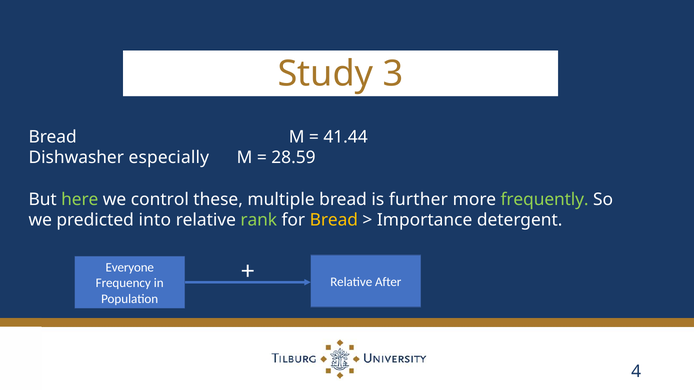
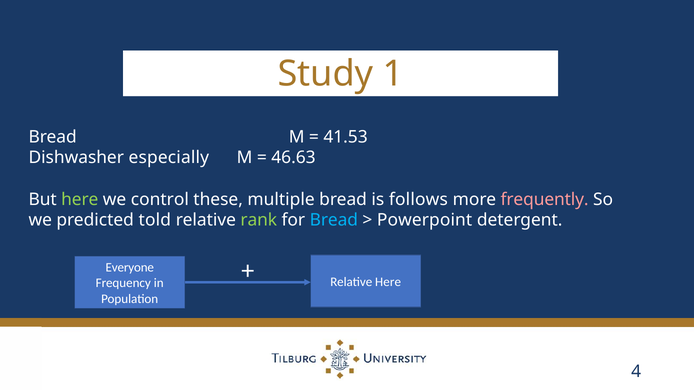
3: 3 -> 1
41.44: 41.44 -> 41.53
28.59: 28.59 -> 46.63
further: further -> follows
frequently colour: light green -> pink
into: into -> told
Bread at (334, 220) colour: yellow -> light blue
Importance: Importance -> Powerpoint
Relative After: After -> Here
